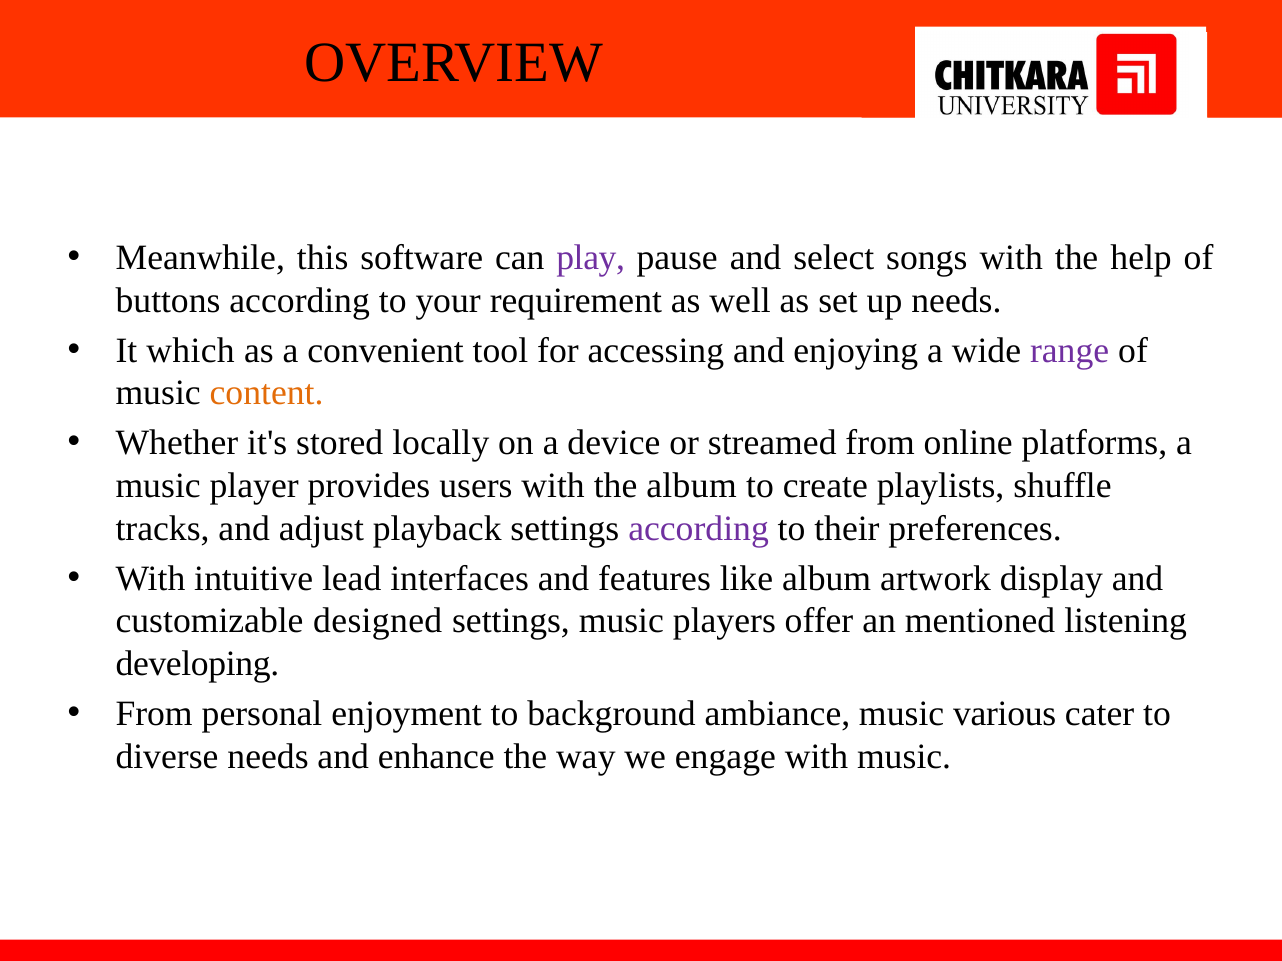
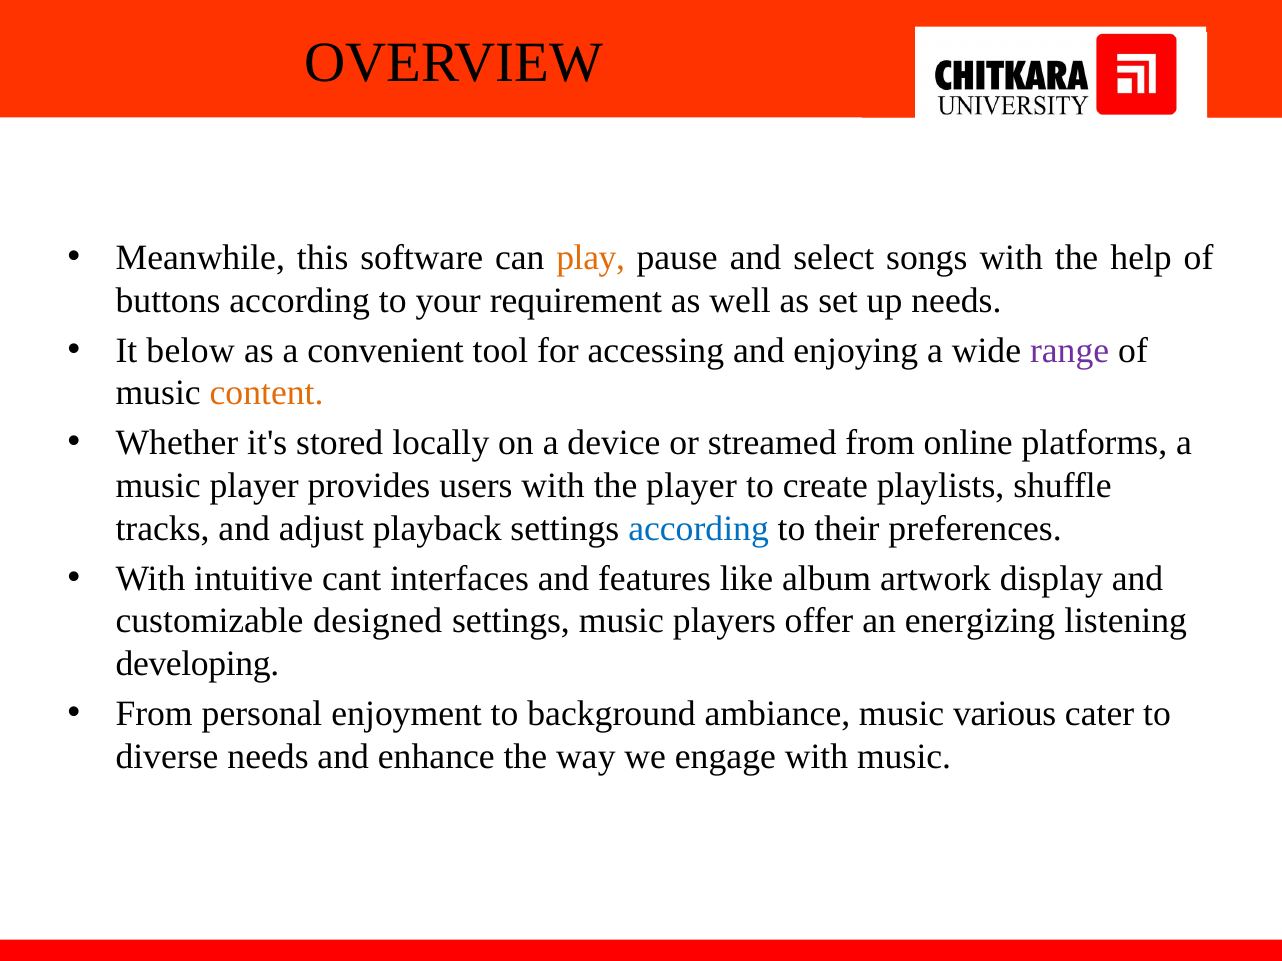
play colour: purple -> orange
which: which -> below
the album: album -> player
according at (699, 529) colour: purple -> blue
lead: lead -> cant
mentioned: mentioned -> energizing
